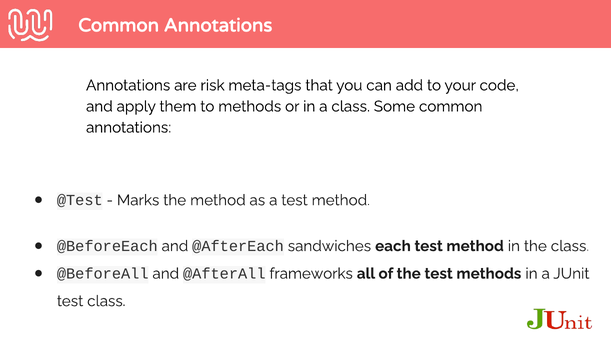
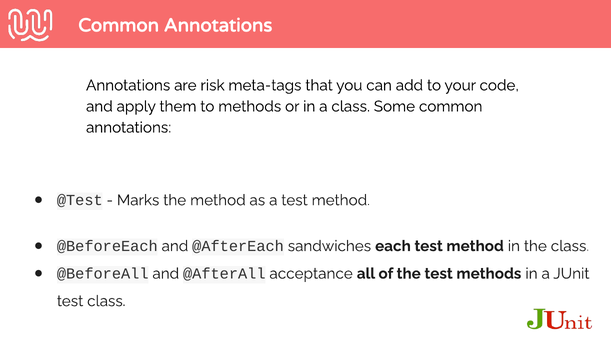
frameworks: frameworks -> acceptance
